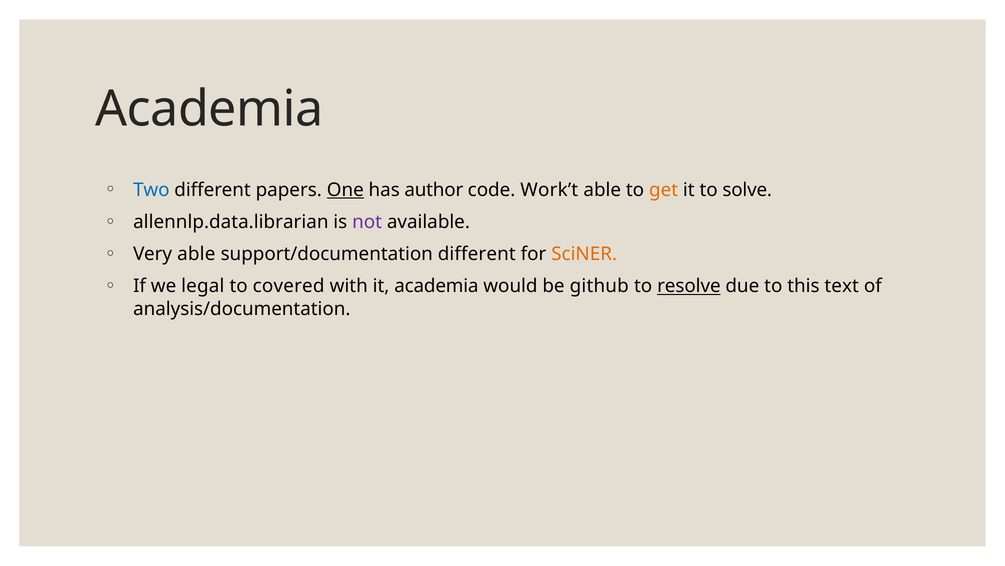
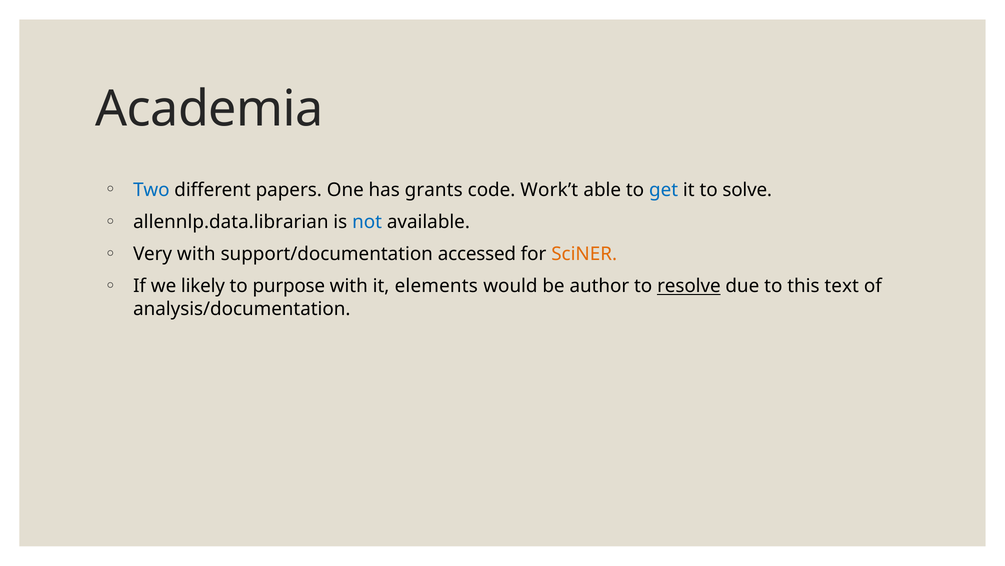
One underline: present -> none
author: author -> grants
get colour: orange -> blue
not colour: purple -> blue
Very able: able -> with
support/documentation different: different -> accessed
legal: legal -> likely
covered: covered -> purpose
it academia: academia -> elements
github: github -> author
